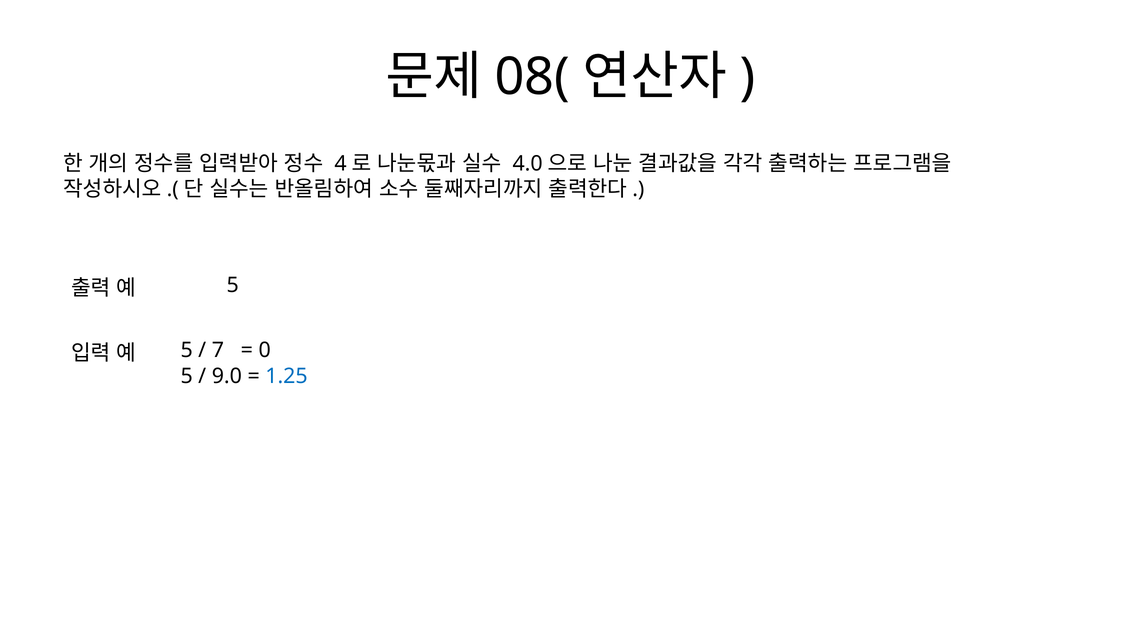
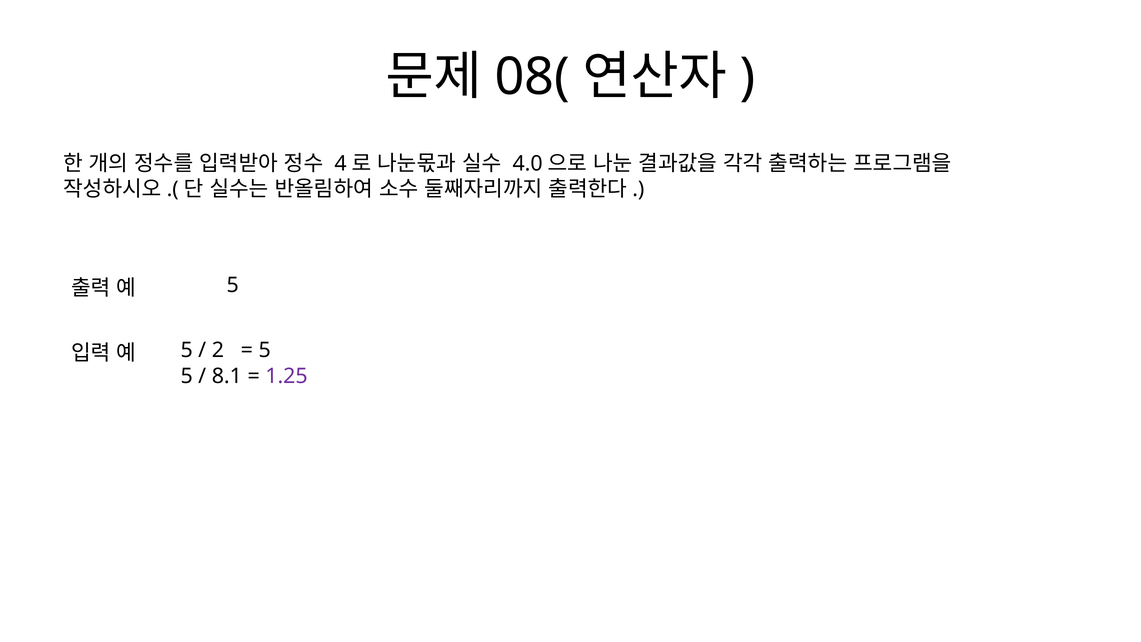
7: 7 -> 2
0 at (265, 350): 0 -> 5
9.0: 9.0 -> 8.1
1.25 colour: blue -> purple
